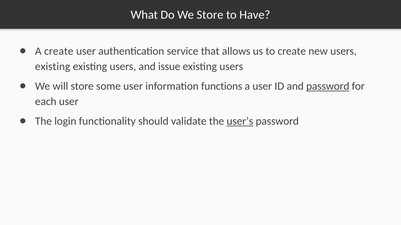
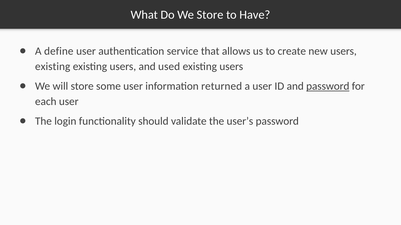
A create: create -> define
issue: issue -> used
functions: functions -> returned
user’s underline: present -> none
